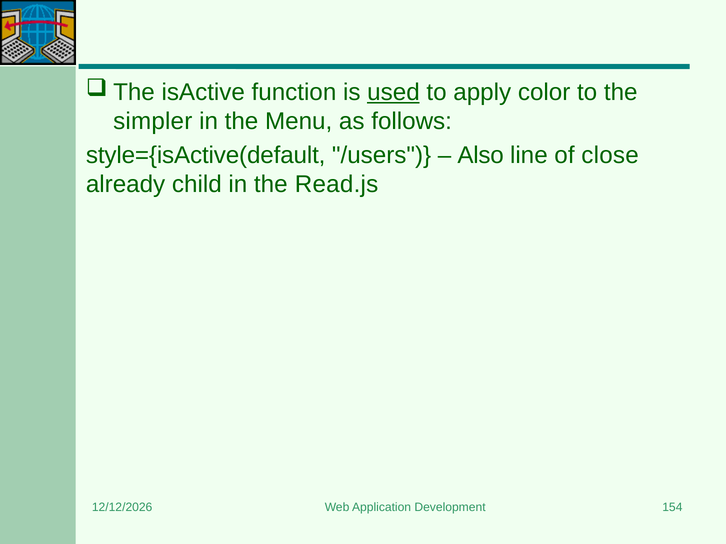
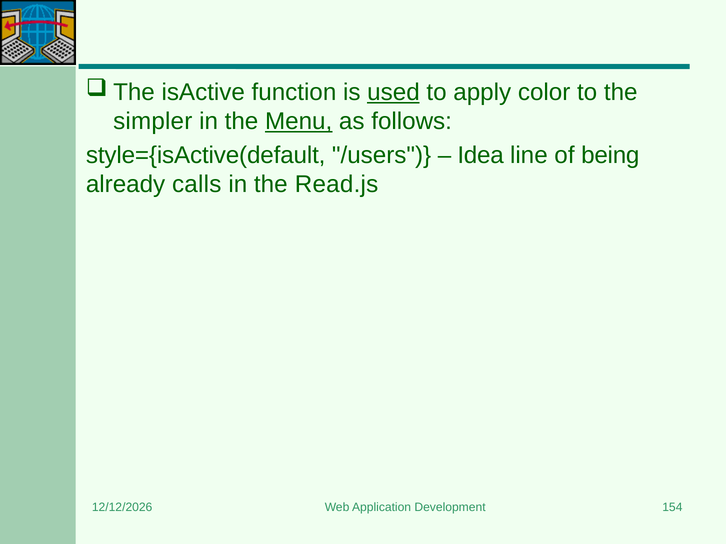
Menu underline: none -> present
Also: Also -> Idea
close: close -> being
child: child -> calls
